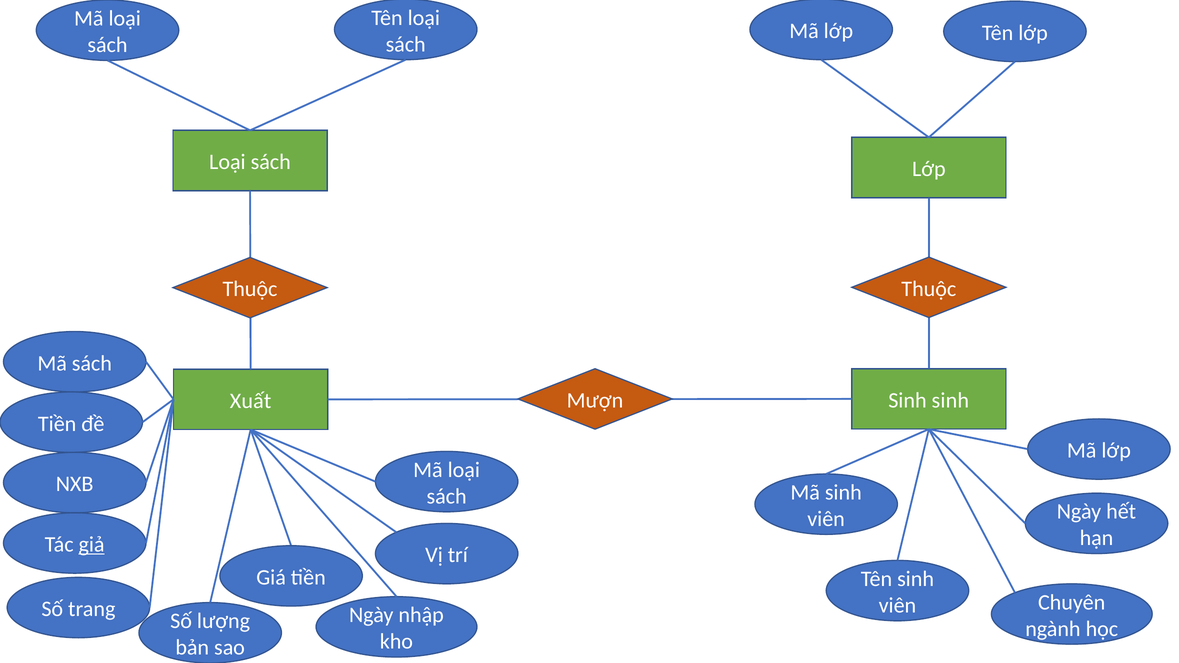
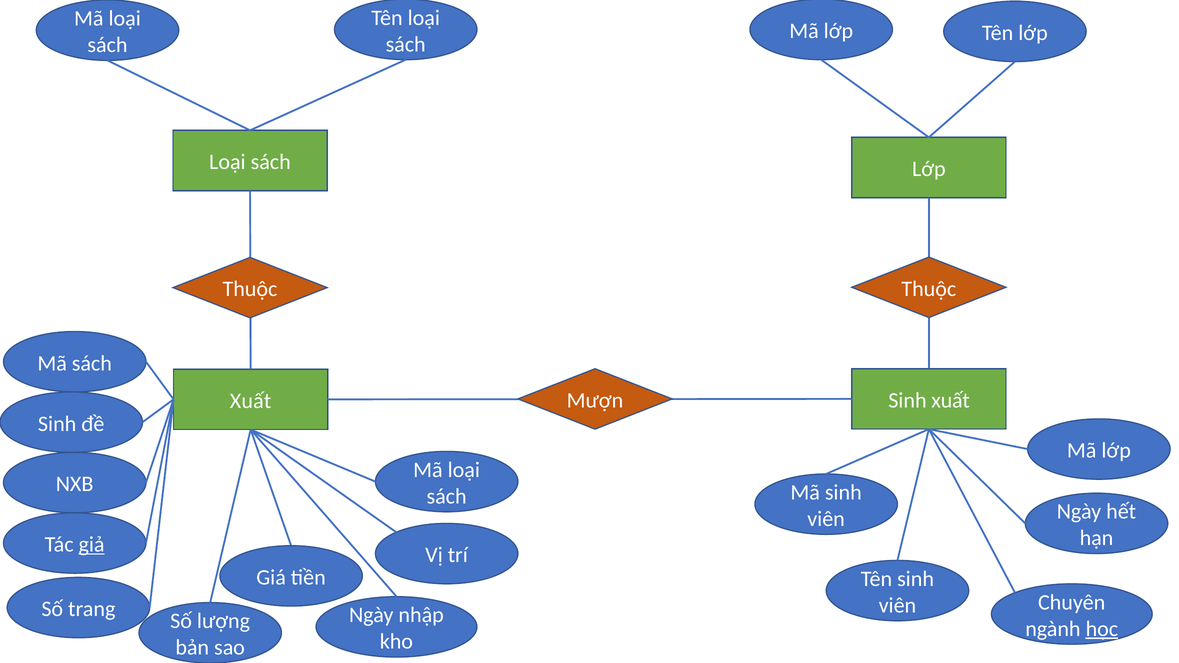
Sinh sinh: sinh -> xuất
Tiền at (57, 424): Tiền -> Sinh
học underline: none -> present
